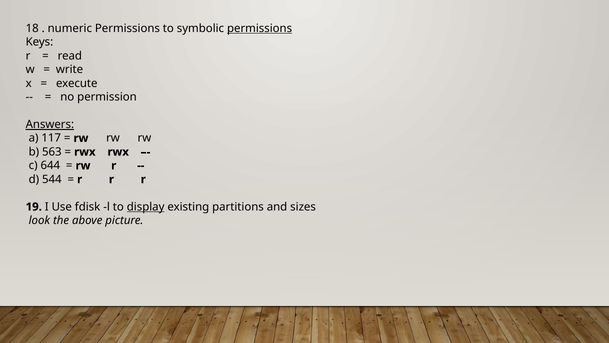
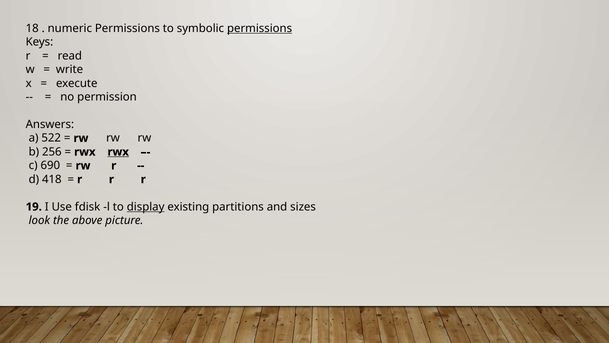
Answers underline: present -> none
117: 117 -> 522
563: 563 -> 256
rwx at (118, 152) underline: none -> present
644: 644 -> 690
544: 544 -> 418
